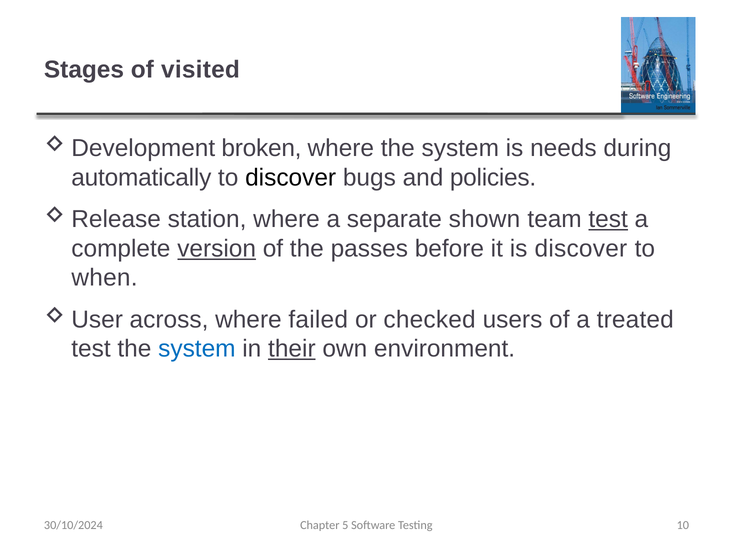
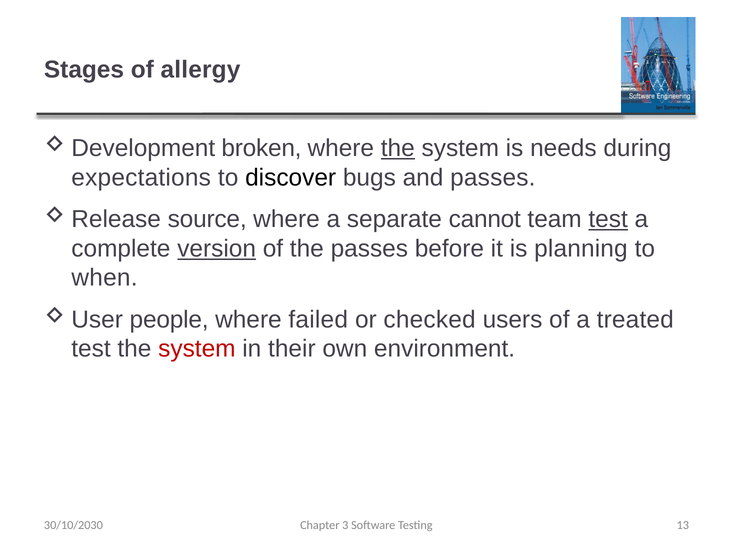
visited: visited -> allergy
the at (398, 148) underline: none -> present
automatically: automatically -> expectations
and policies: policies -> passes
station: station -> source
shown: shown -> cannot
is discover: discover -> planning
across: across -> people
system at (197, 349) colour: blue -> red
their underline: present -> none
5: 5 -> 3
10: 10 -> 13
30/10/2024: 30/10/2024 -> 30/10/2030
